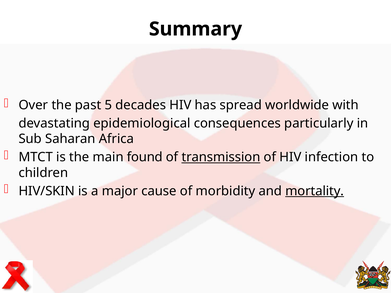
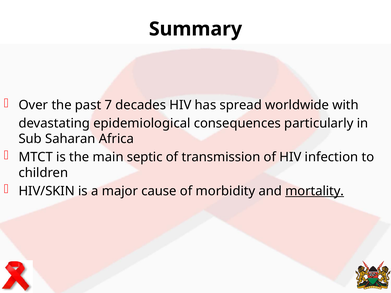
5: 5 -> 7
found: found -> septic
transmission underline: present -> none
